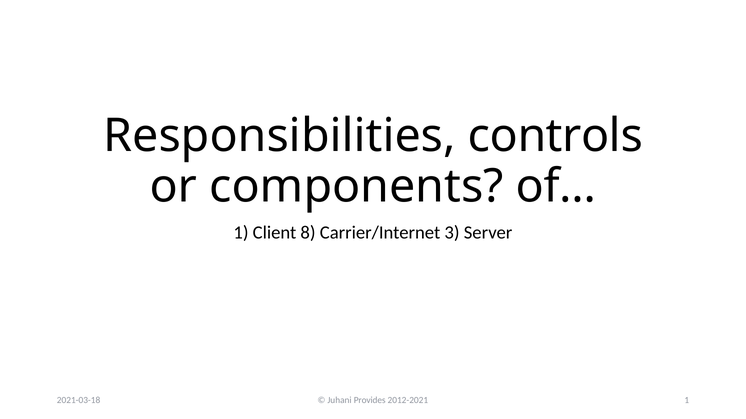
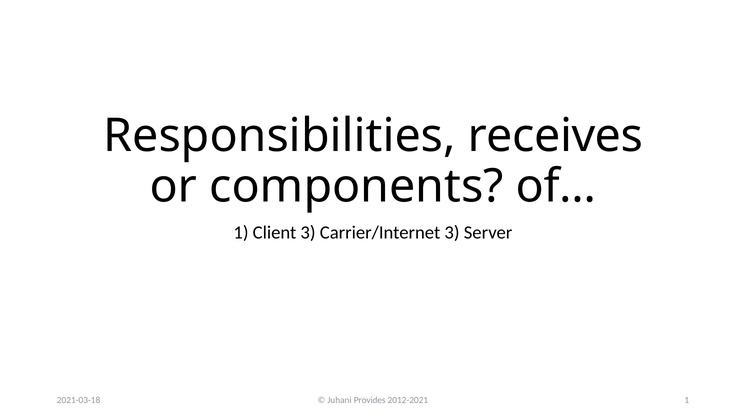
controls: controls -> receives
Client 8: 8 -> 3
